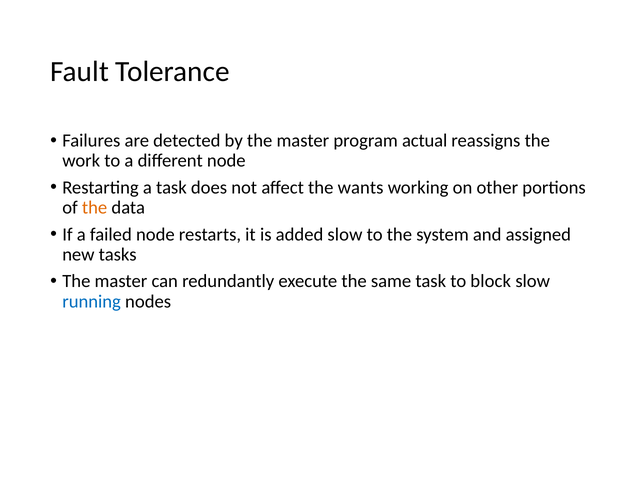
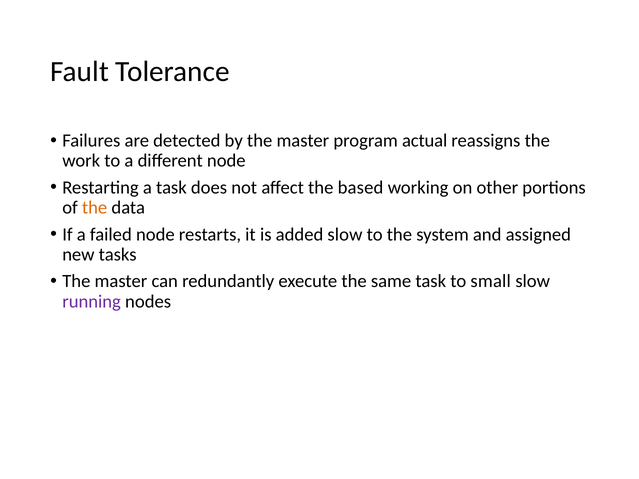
wants: wants -> based
block: block -> small
running colour: blue -> purple
